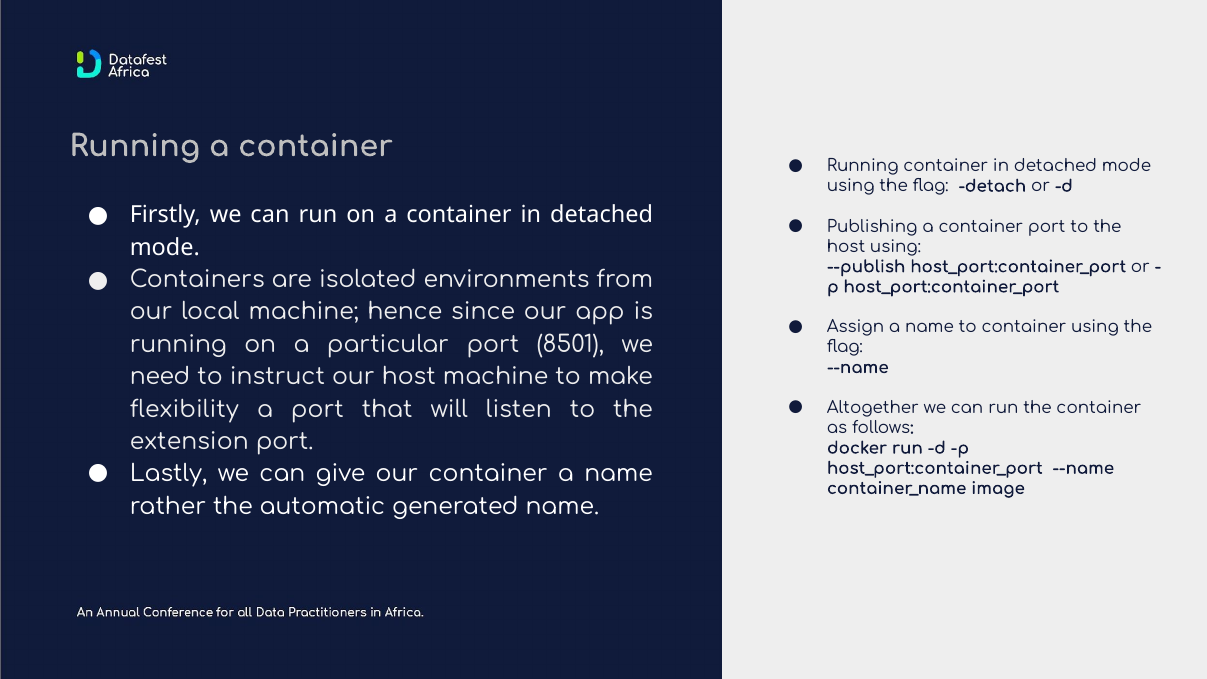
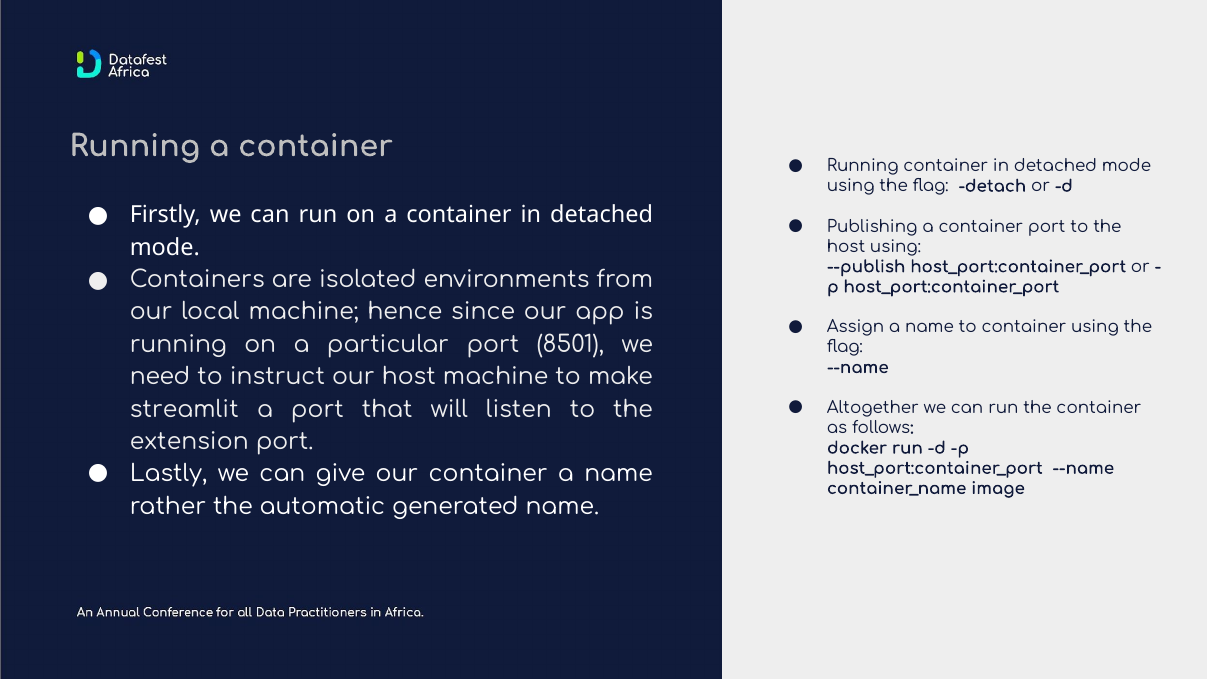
flexibility: flexibility -> streamlit
